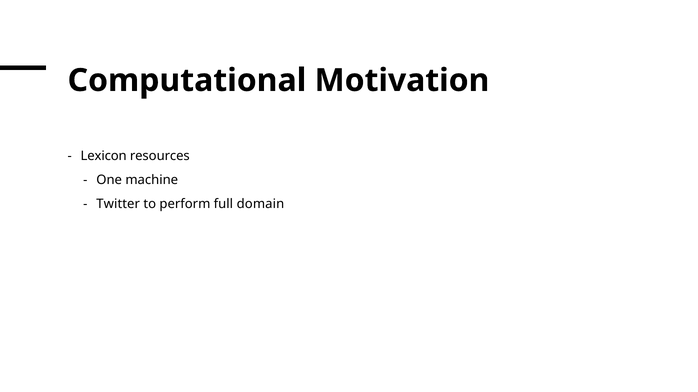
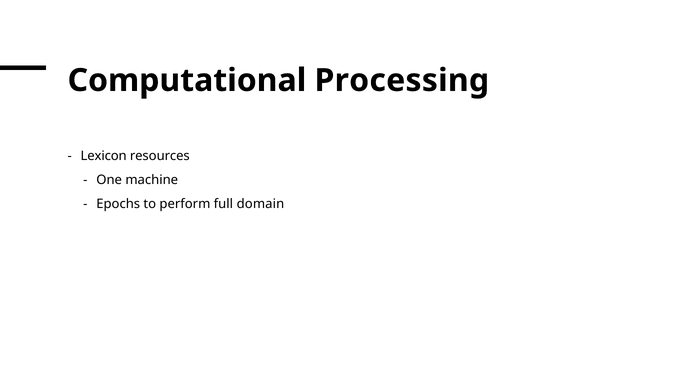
Motivation: Motivation -> Processing
Twitter: Twitter -> Epochs
